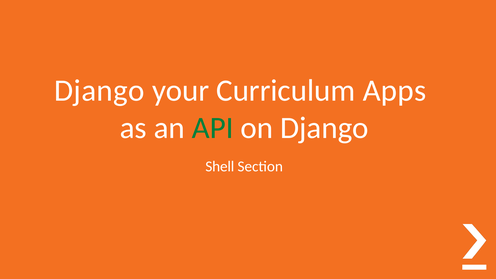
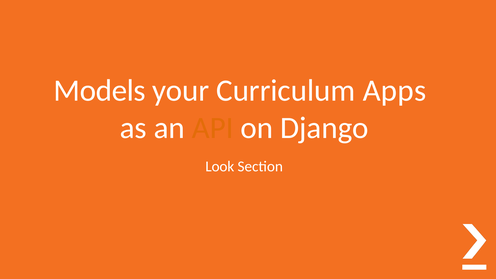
Django at (99, 91): Django -> Models
API colour: green -> orange
Shell: Shell -> Look
